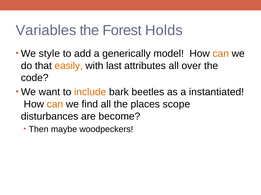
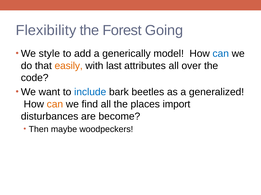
Variables: Variables -> Flexibility
Holds: Holds -> Going
can at (221, 54) colour: orange -> blue
include colour: orange -> blue
instantiated: instantiated -> generalized
scope: scope -> import
